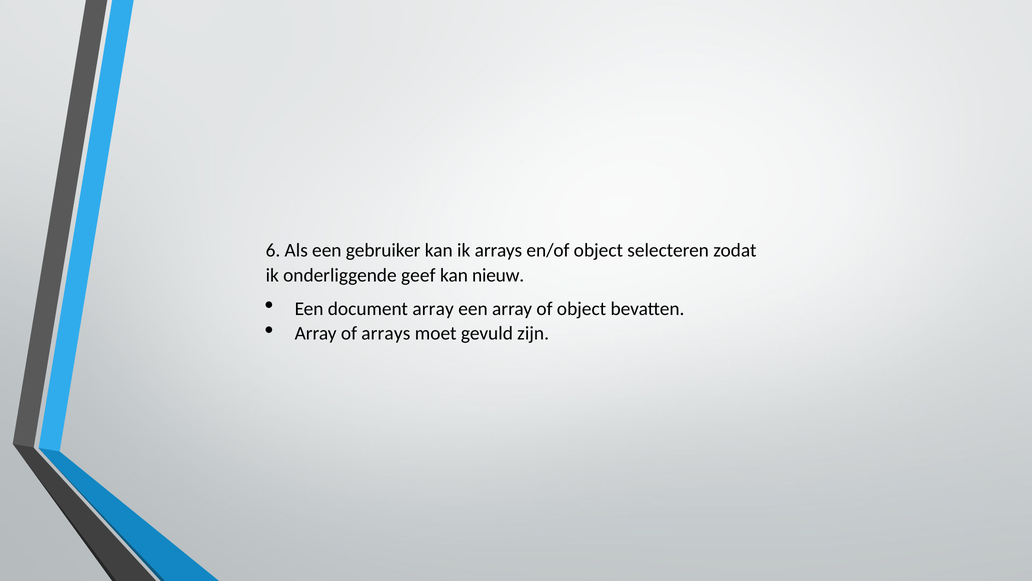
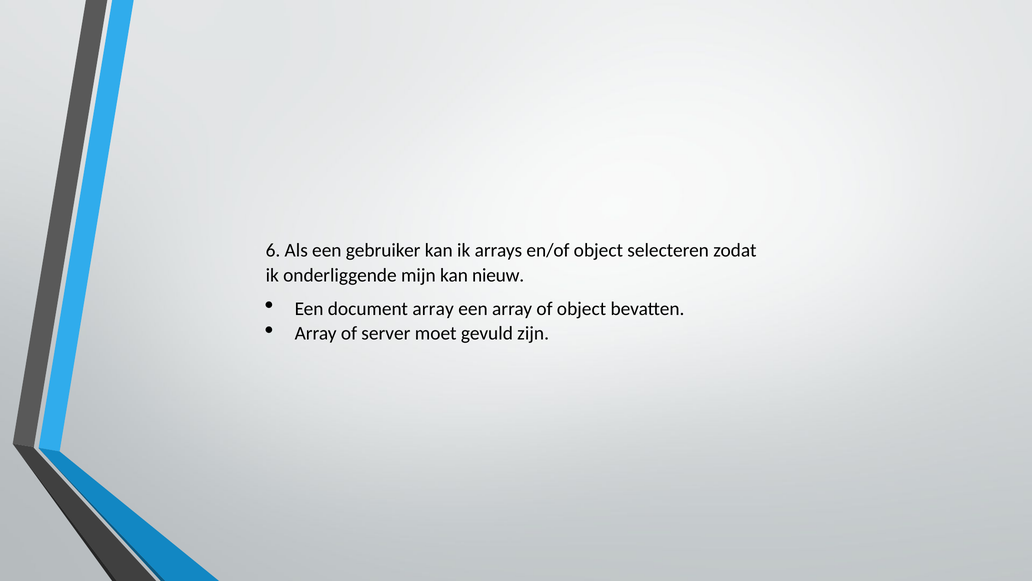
geef: geef -> mijn
of arrays: arrays -> server
